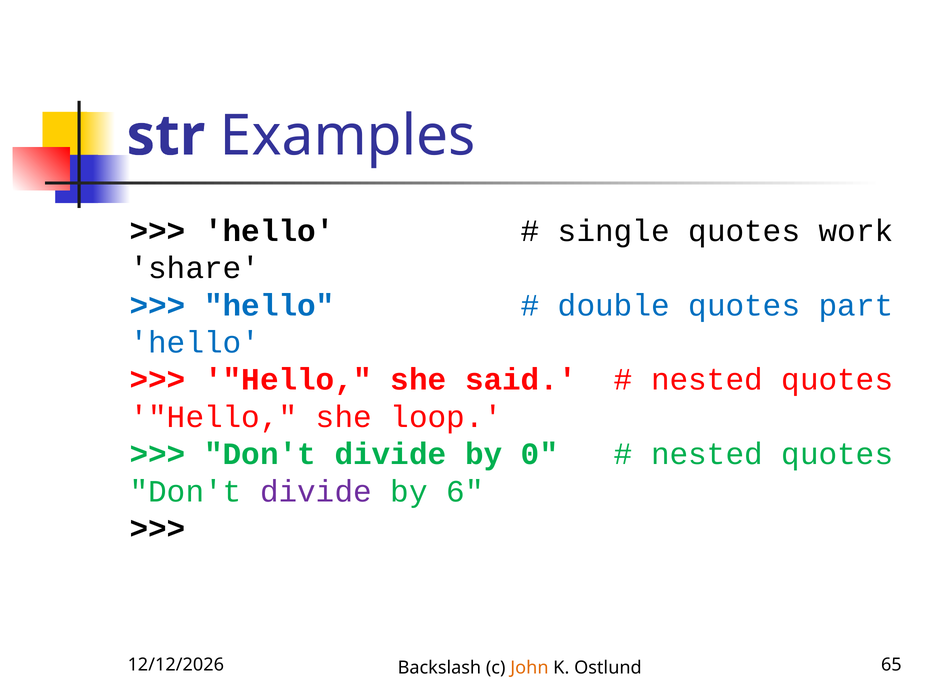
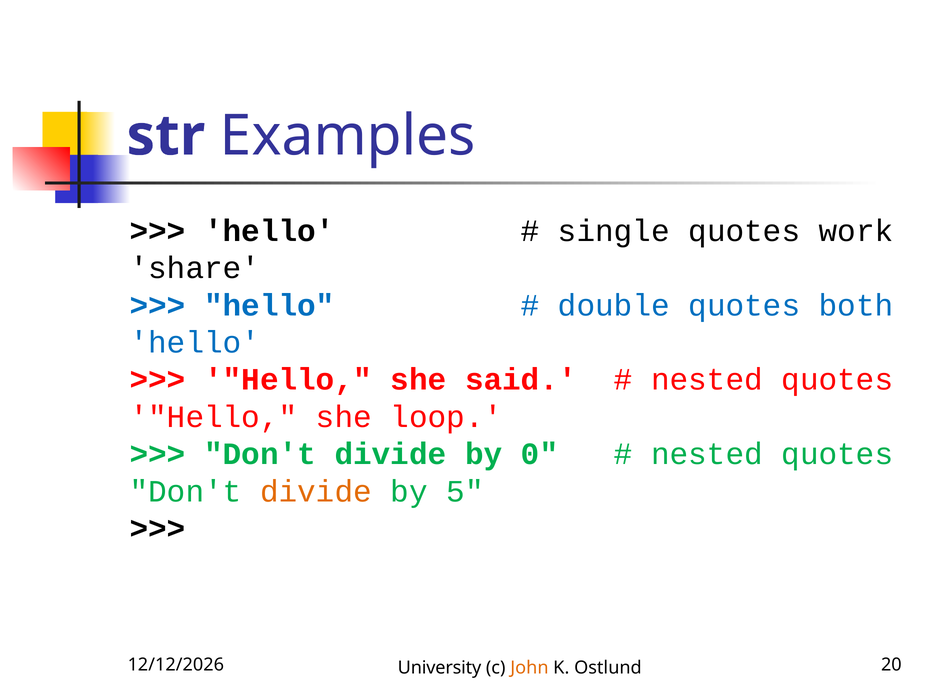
part: part -> both
divide at (316, 492) colour: purple -> orange
6: 6 -> 5
Backslash: Backslash -> University
65: 65 -> 20
